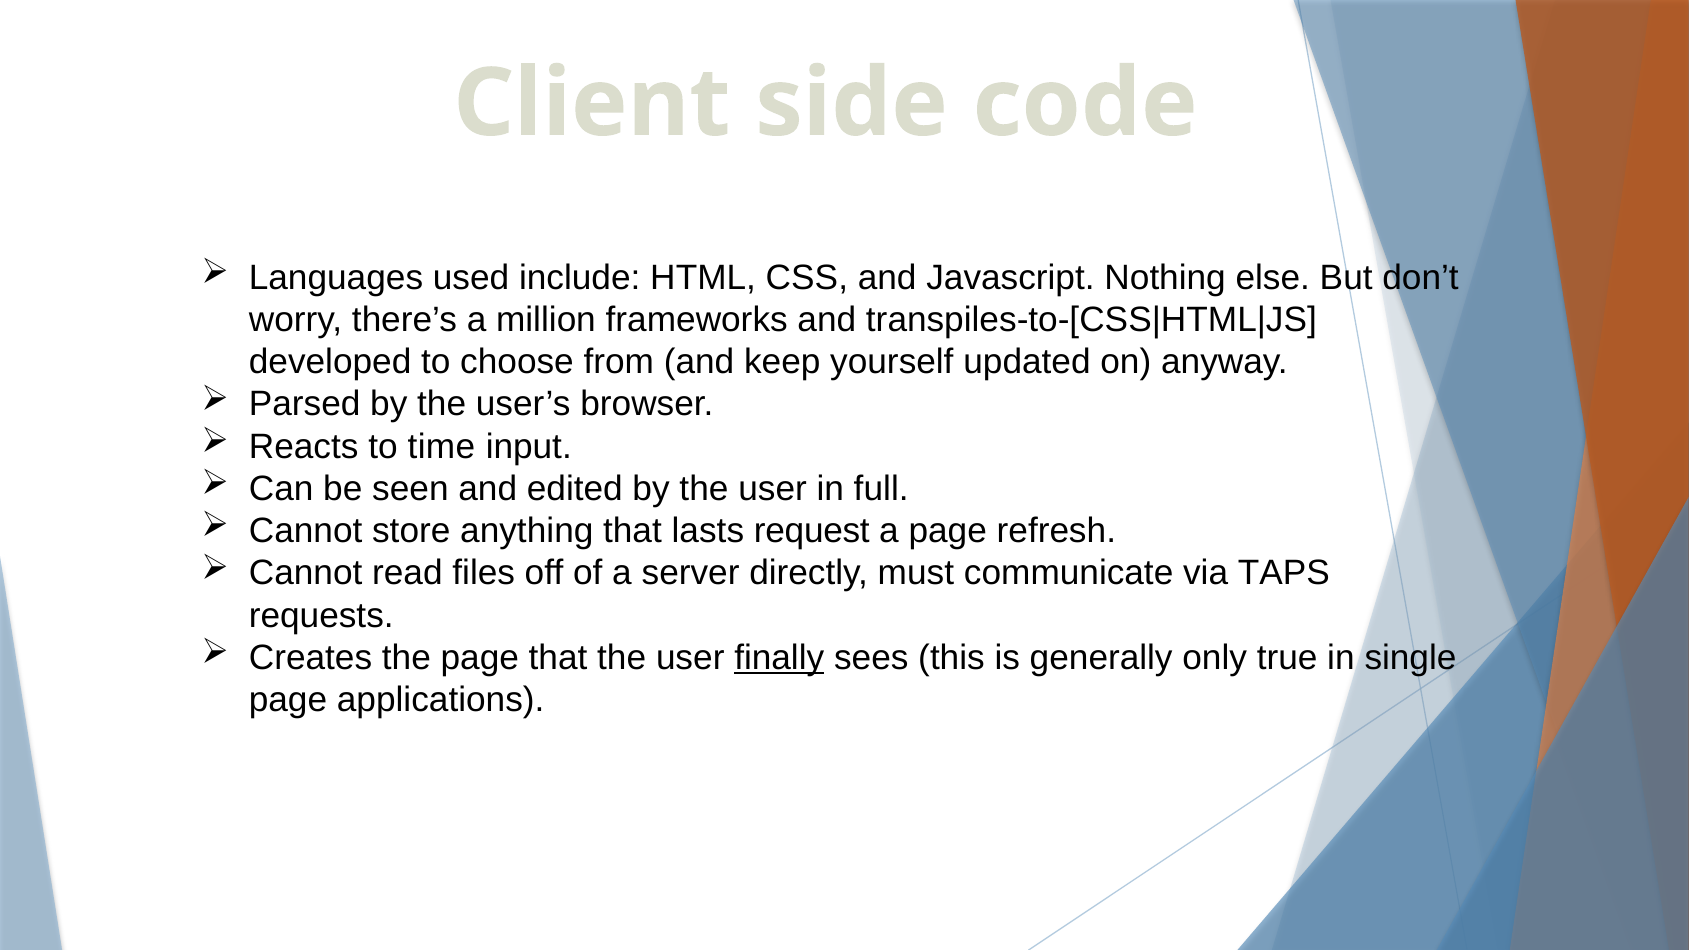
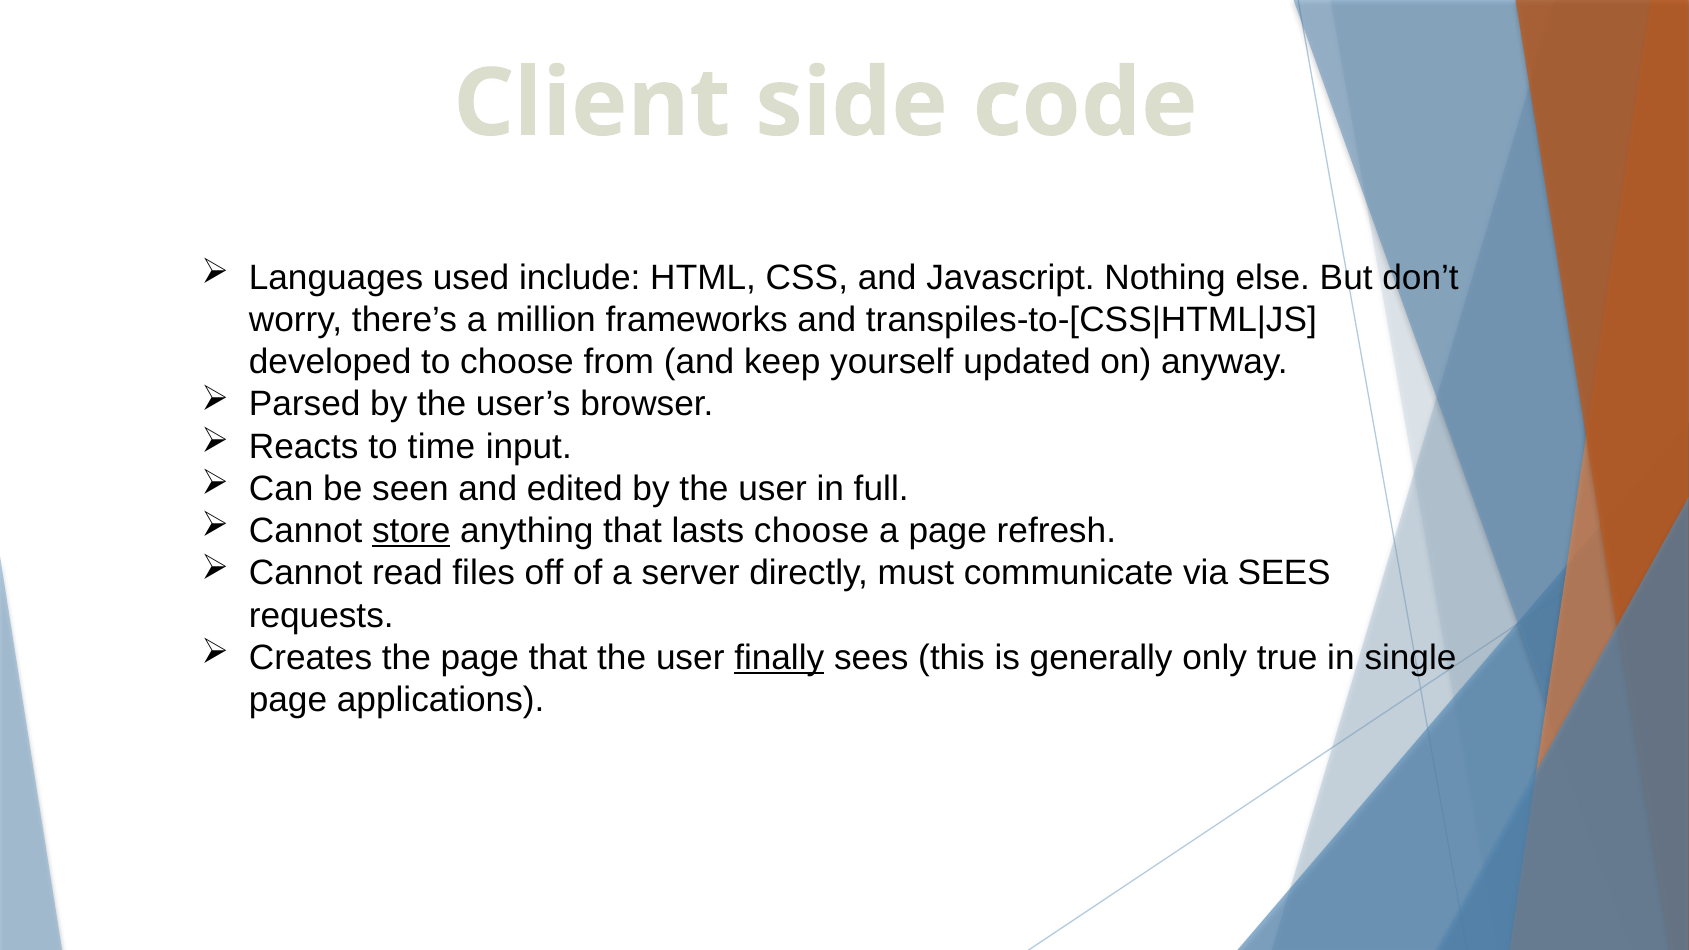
store underline: none -> present
lasts request: request -> choose
via TAPS: TAPS -> SEES
